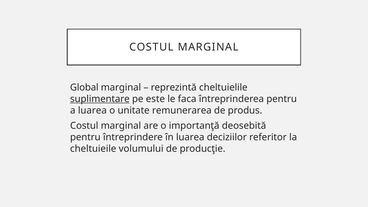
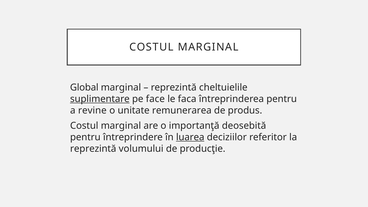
este: este -> face
a luarea: luarea -> revine
luarea at (190, 137) underline: none -> present
cheltuieile at (93, 149): cheltuieile -> reprezintă
